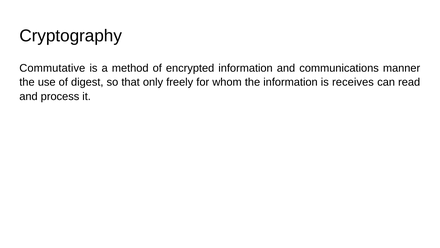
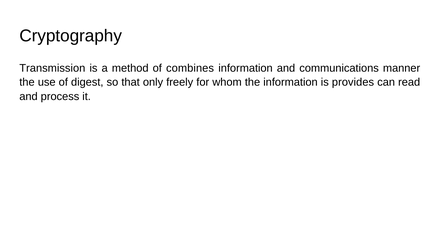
Commutative: Commutative -> Transmission
encrypted: encrypted -> combines
receives: receives -> provides
